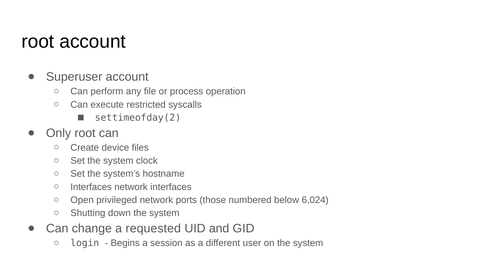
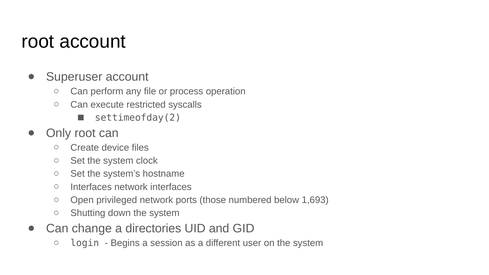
6,024: 6,024 -> 1,693
requested: requested -> directories
